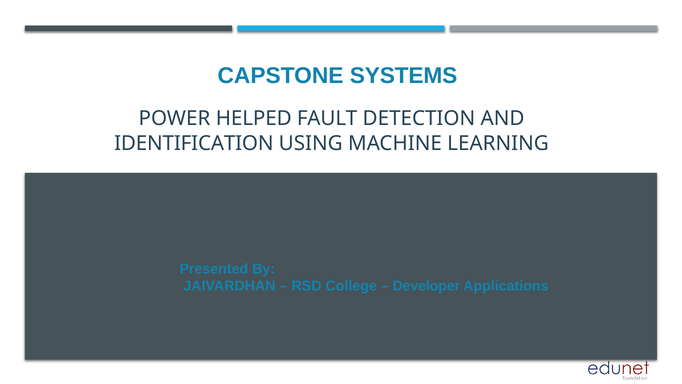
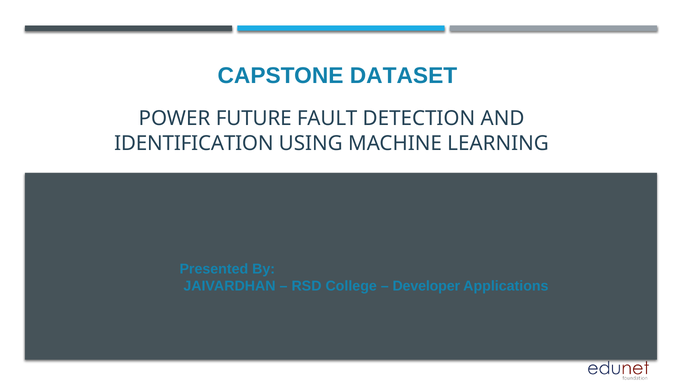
SYSTEMS: SYSTEMS -> DATASET
HELPED: HELPED -> FUTURE
